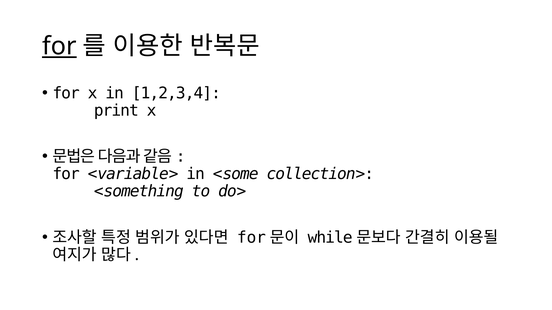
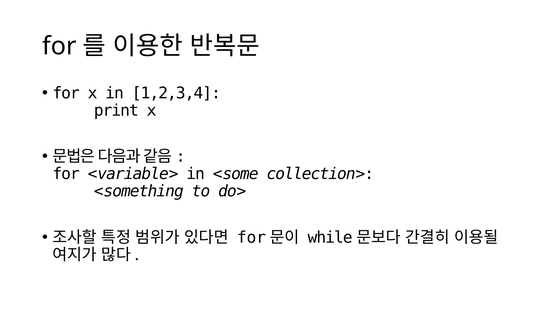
for at (59, 46) underline: present -> none
